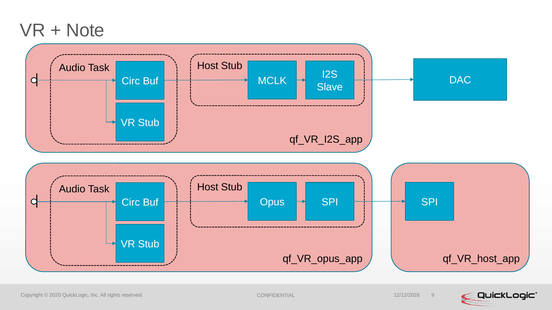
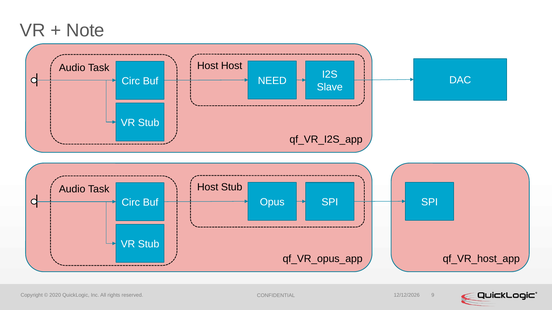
Stub at (232, 66): Stub -> Host
MCLK: MCLK -> NEED
